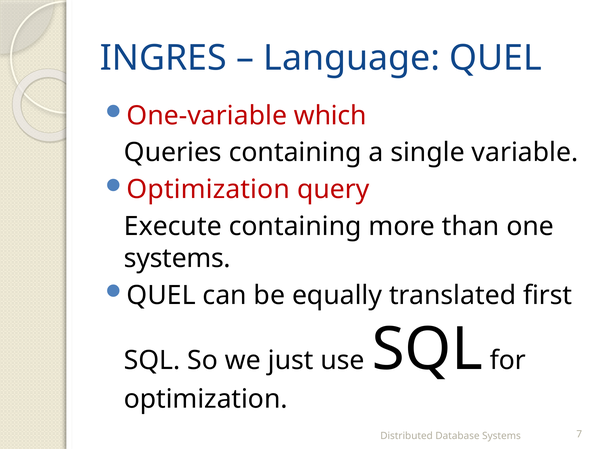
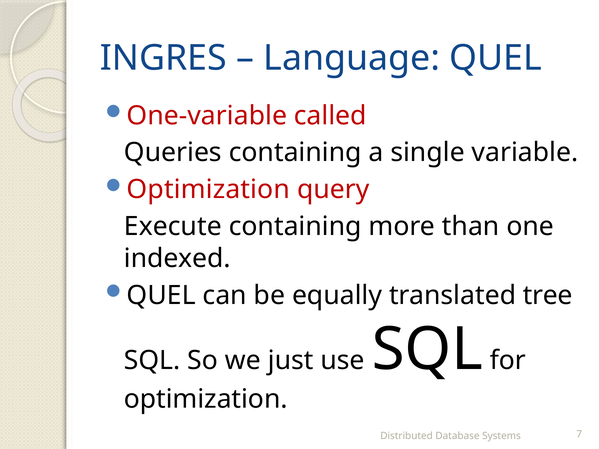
which: which -> called
systems at (177, 259): systems -> indexed
first: first -> tree
